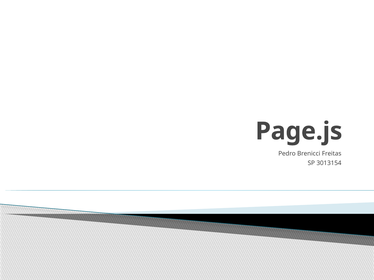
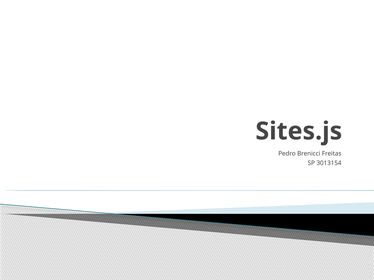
Page.js: Page.js -> Sites.js
